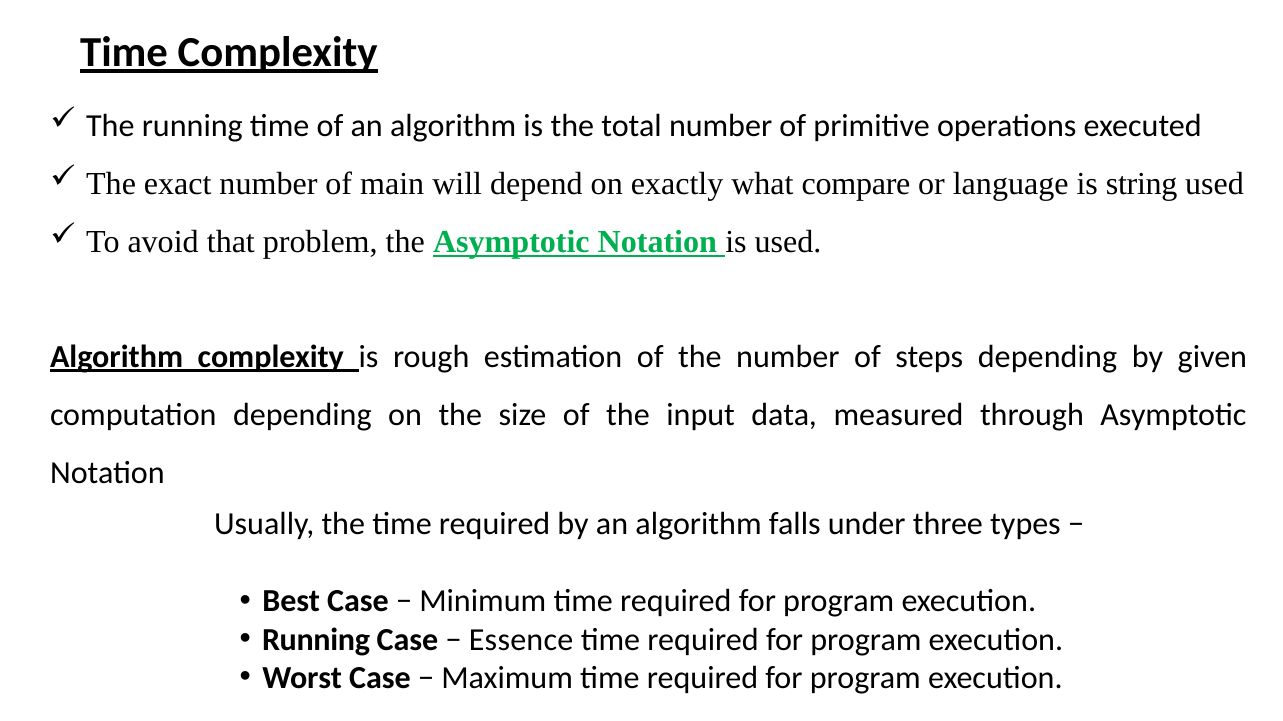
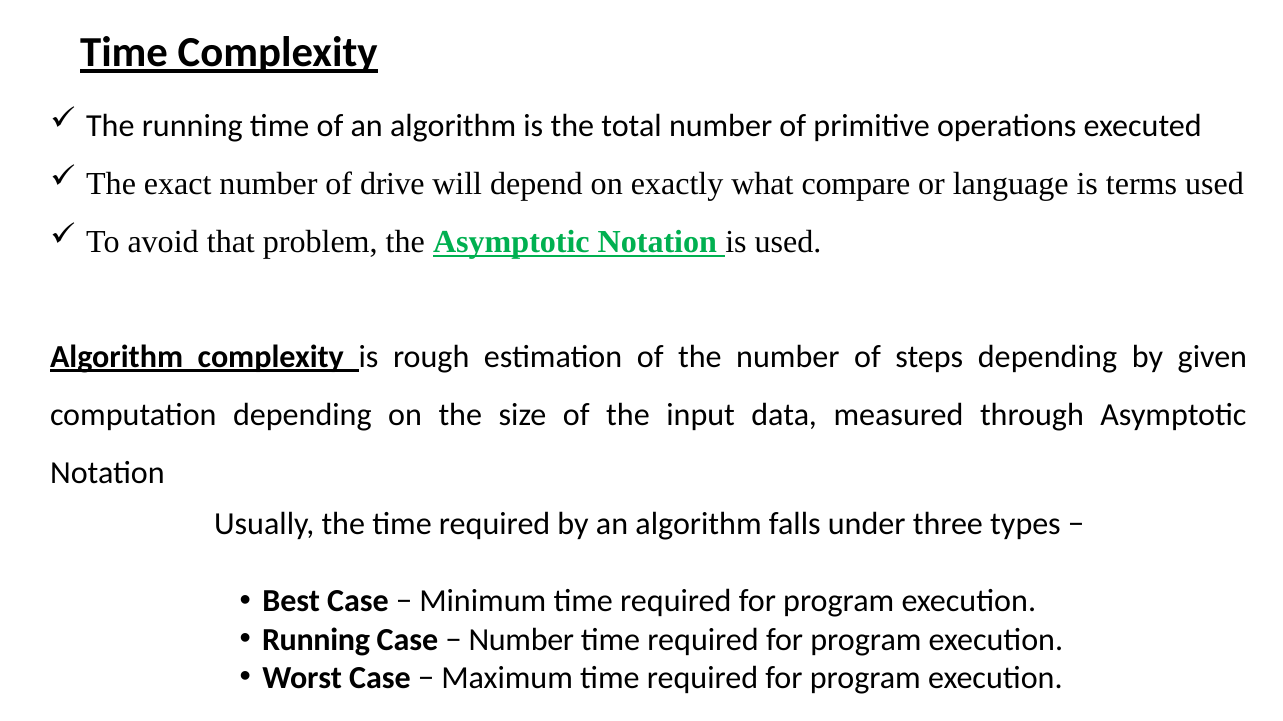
main: main -> drive
string: string -> terms
Essence at (521, 640): Essence -> Number
